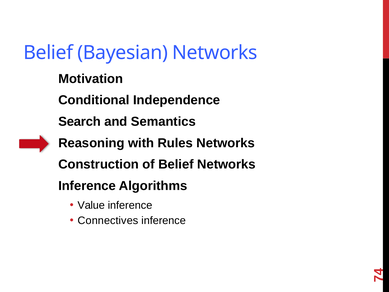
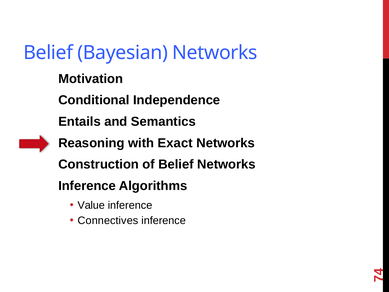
Search: Search -> Entails
Rules: Rules -> Exact
